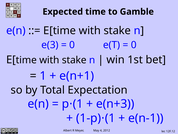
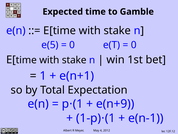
e(3: e(3 -> e(5
e(n+3: e(n+3 -> e(n+9
